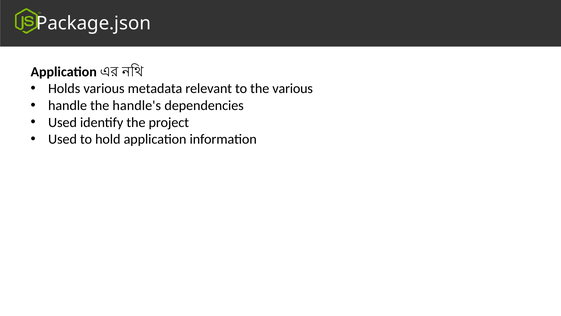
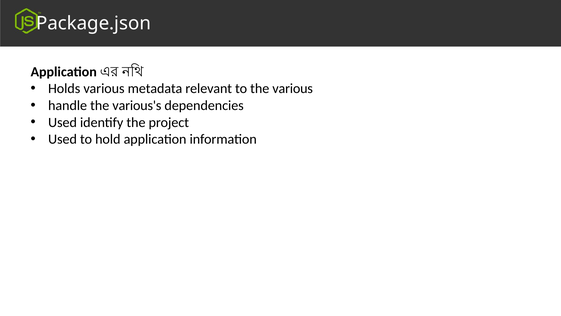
handle's: handle's -> various's
